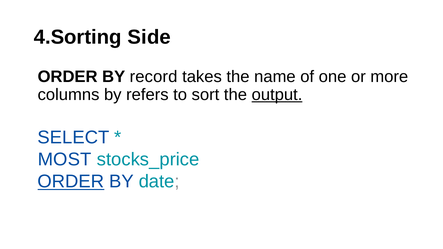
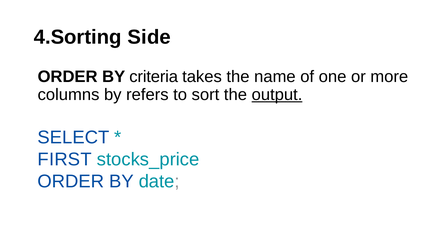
record: record -> criteria
MOST: MOST -> FIRST
ORDER at (71, 182) underline: present -> none
